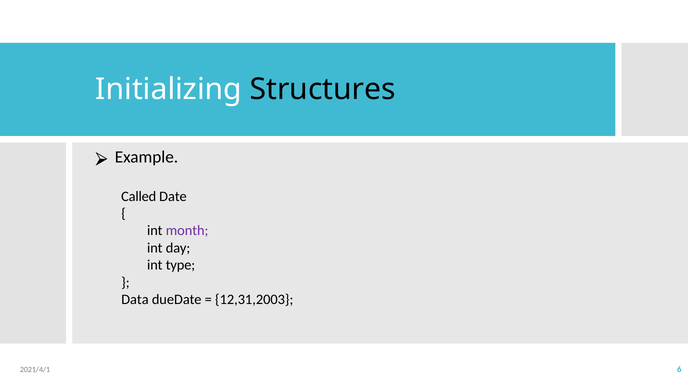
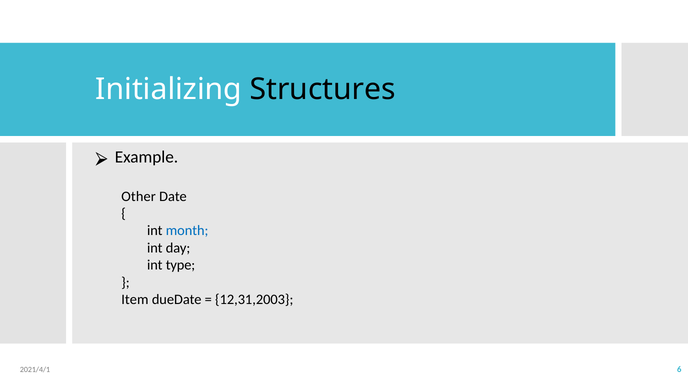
Called: Called -> Other
month colour: purple -> blue
Data: Data -> Item
